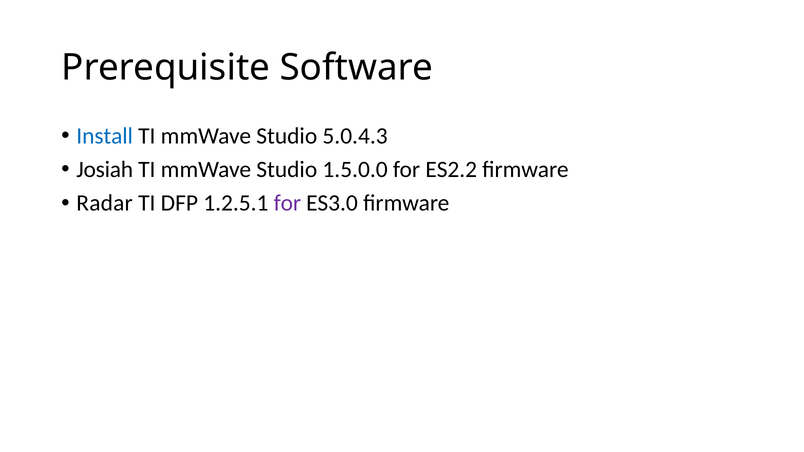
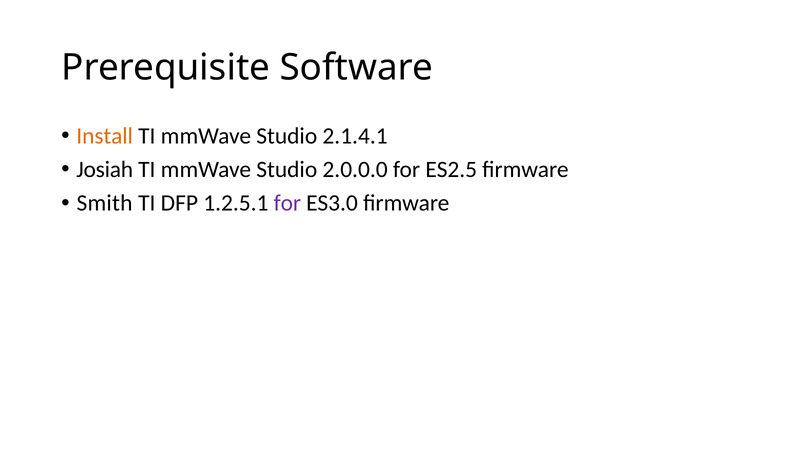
Install colour: blue -> orange
5.0.4.3: 5.0.4.3 -> 2.1.4.1
1.5.0.0: 1.5.0.0 -> 2.0.0.0
ES2.2: ES2.2 -> ES2.5
Radar: Radar -> Smith
